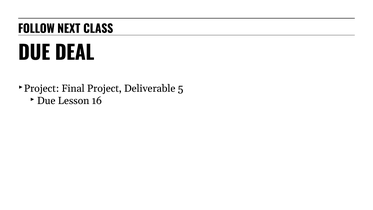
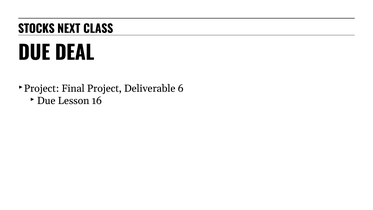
FOLLOW: FOLLOW -> STOCKS
5: 5 -> 6
